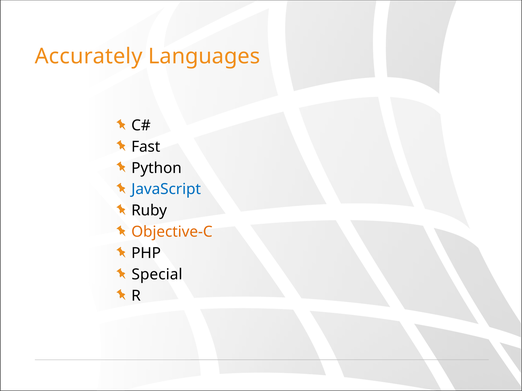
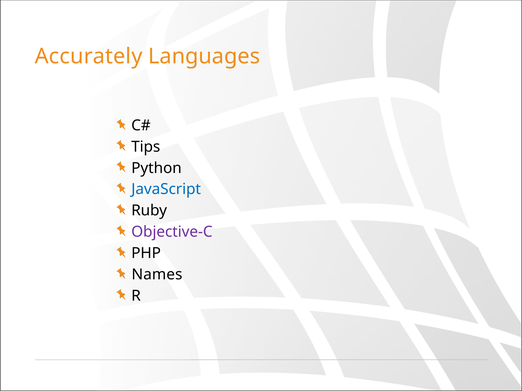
Fast: Fast -> Tips
Objective-C colour: orange -> purple
Special: Special -> Names
